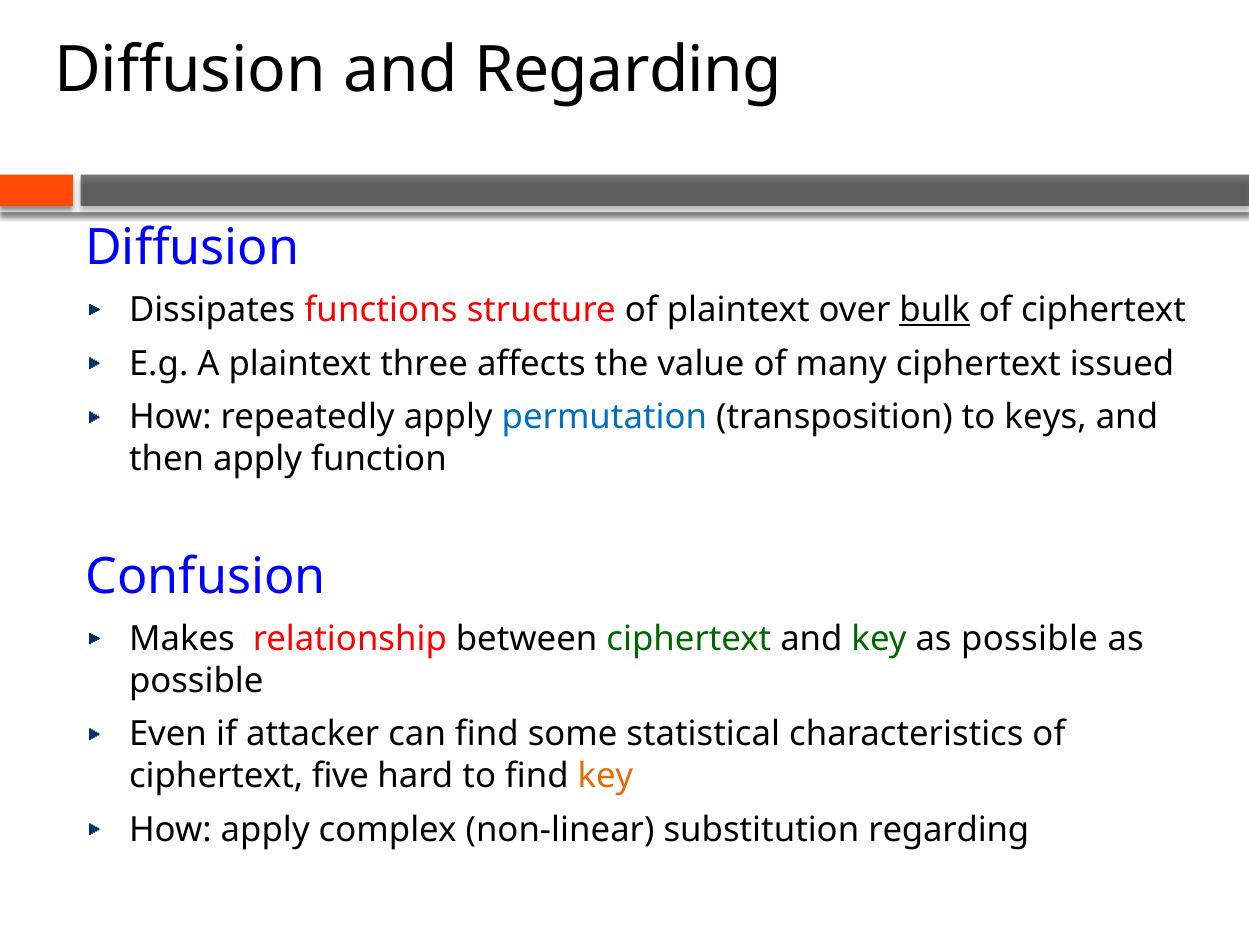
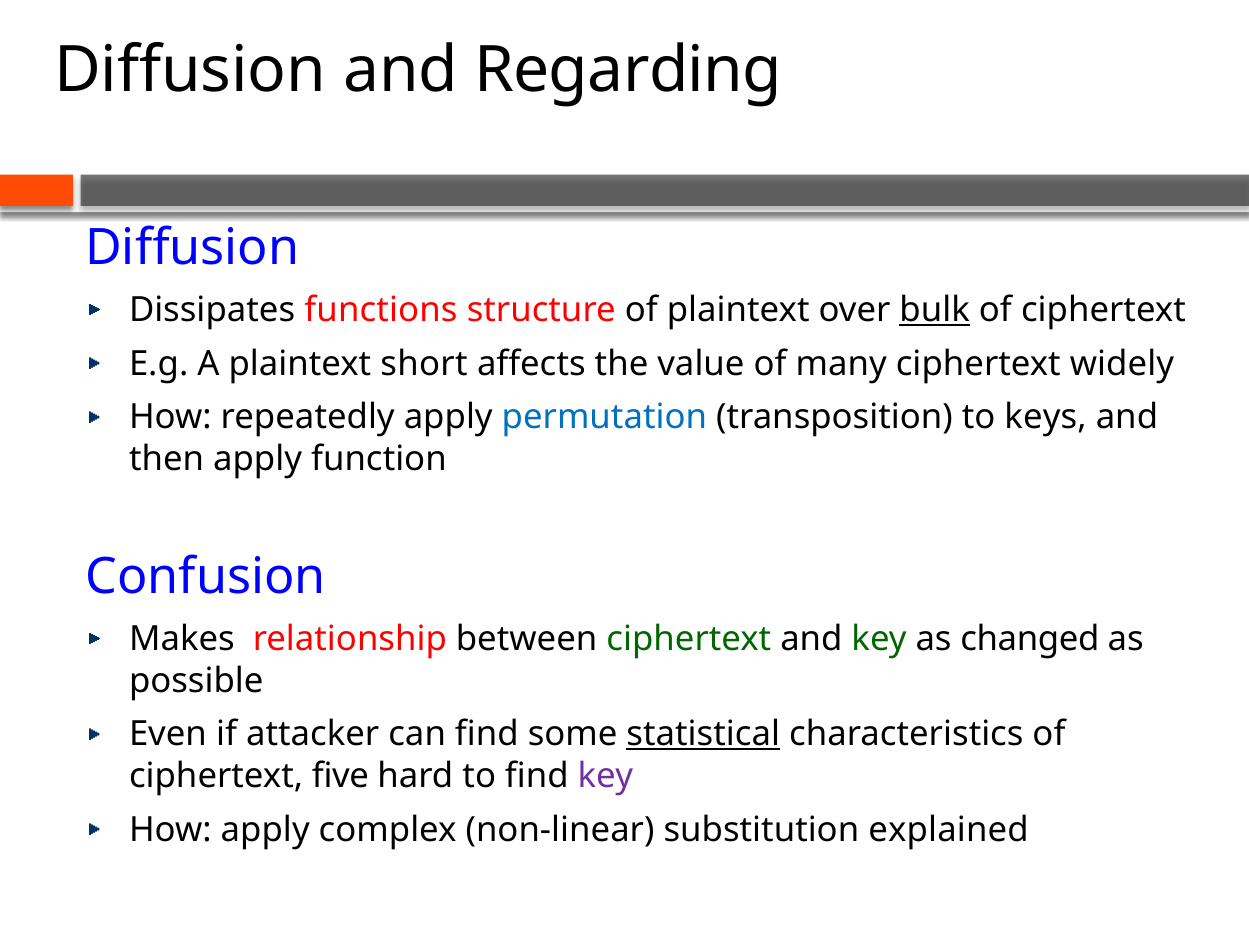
three: three -> short
issued: issued -> widely
key as possible: possible -> changed
statistical underline: none -> present
key at (605, 777) colour: orange -> purple
substitution regarding: regarding -> explained
